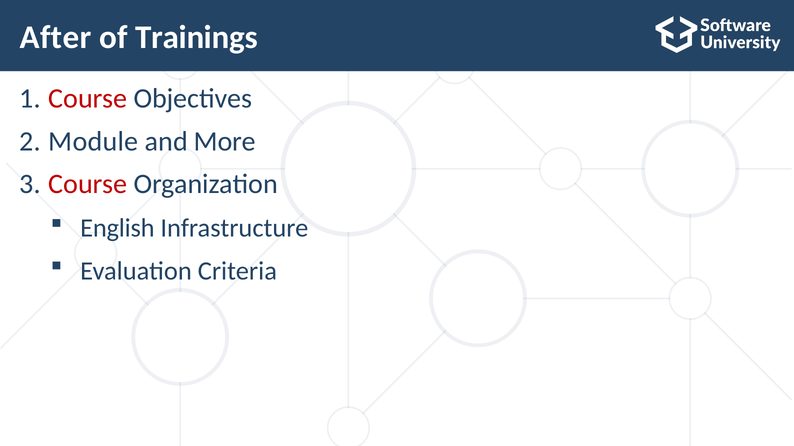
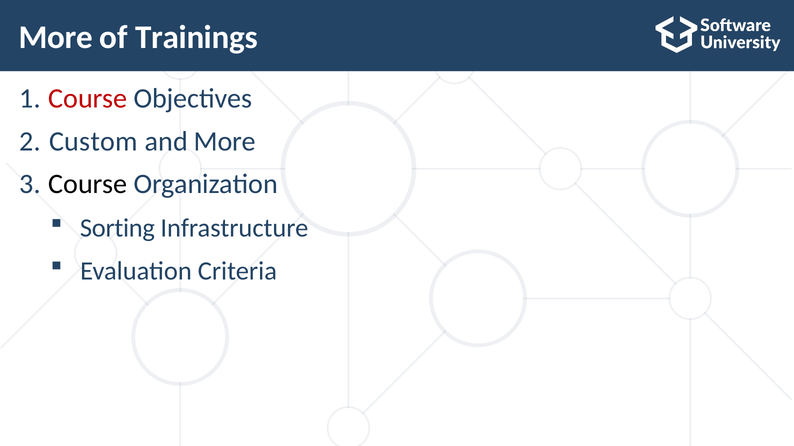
After at (56, 38): After -> More
Module: Module -> Custom
Course at (88, 184) colour: red -> black
English: English -> Sorting
